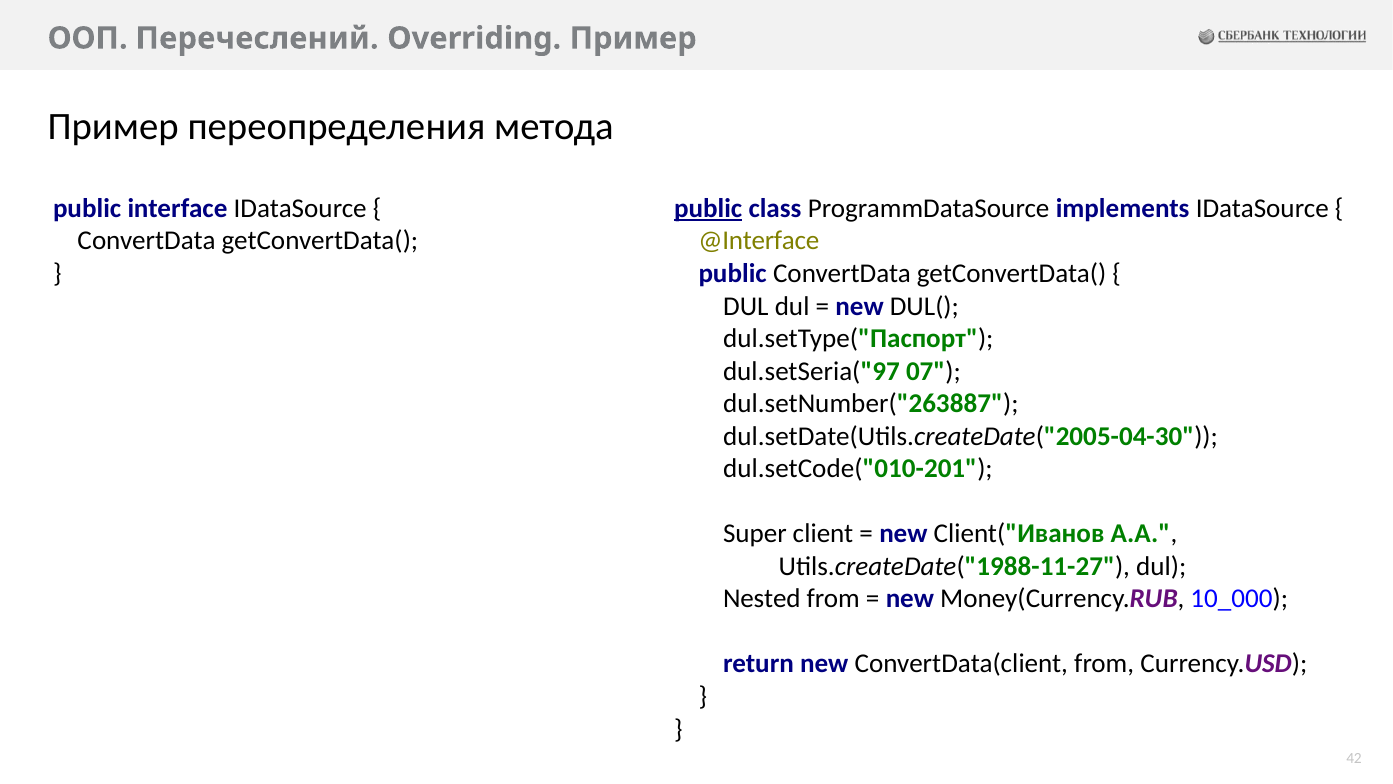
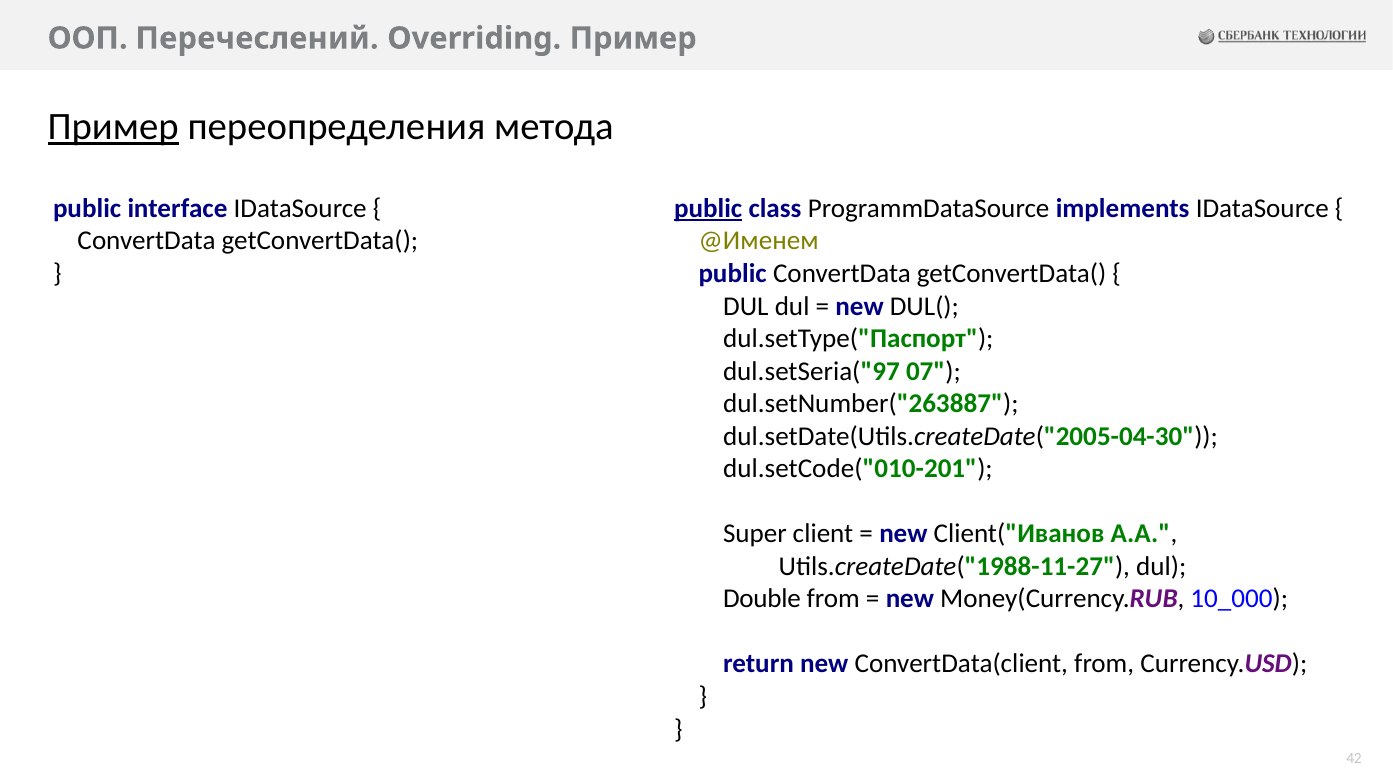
Пример at (113, 127) underline: none -> present
@Interface: @Interface -> @Именем
Nested: Nested -> Double
